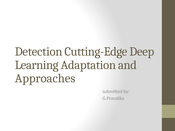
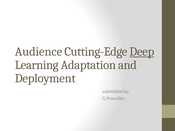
Detection: Detection -> Audience
Deep underline: none -> present
Approaches: Approaches -> Deployment
